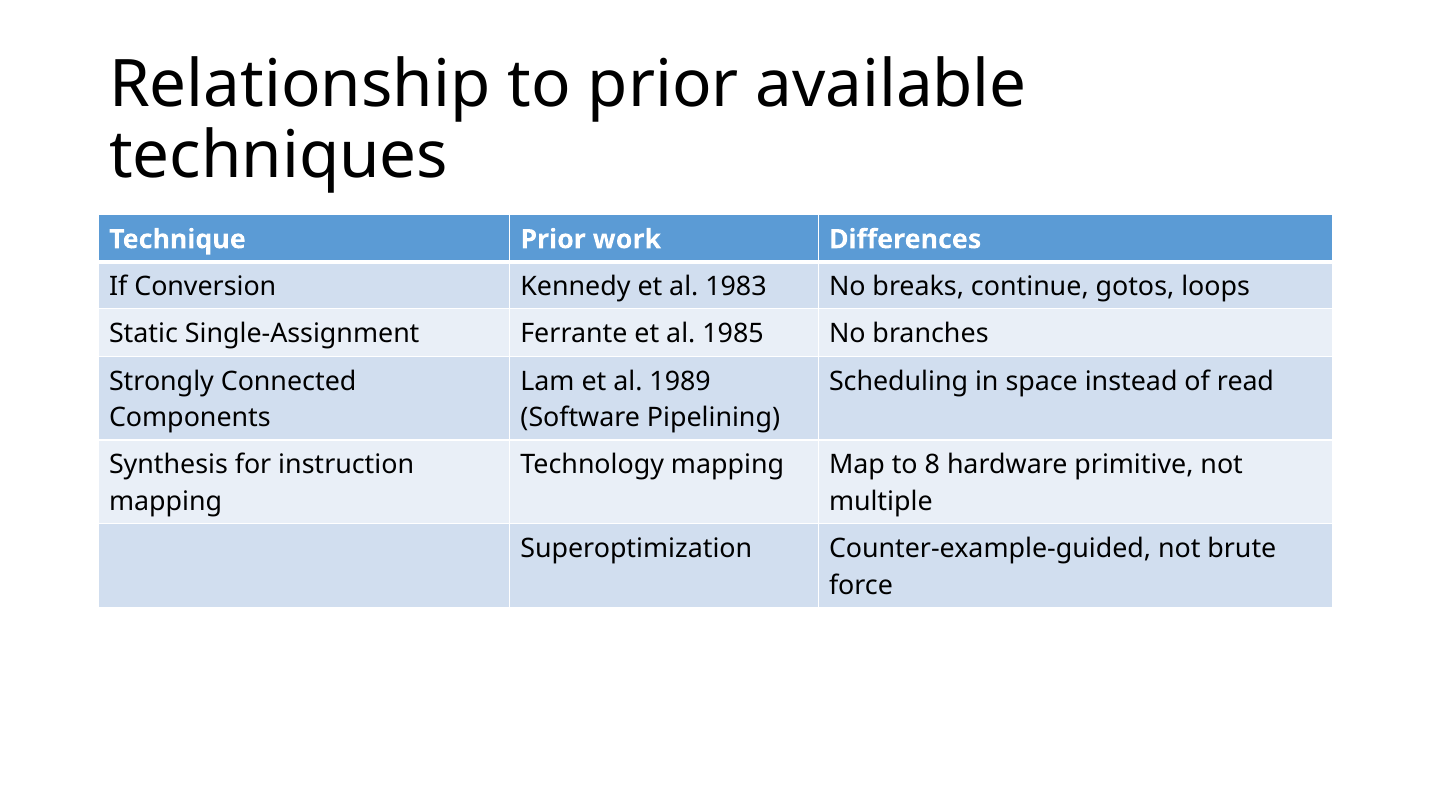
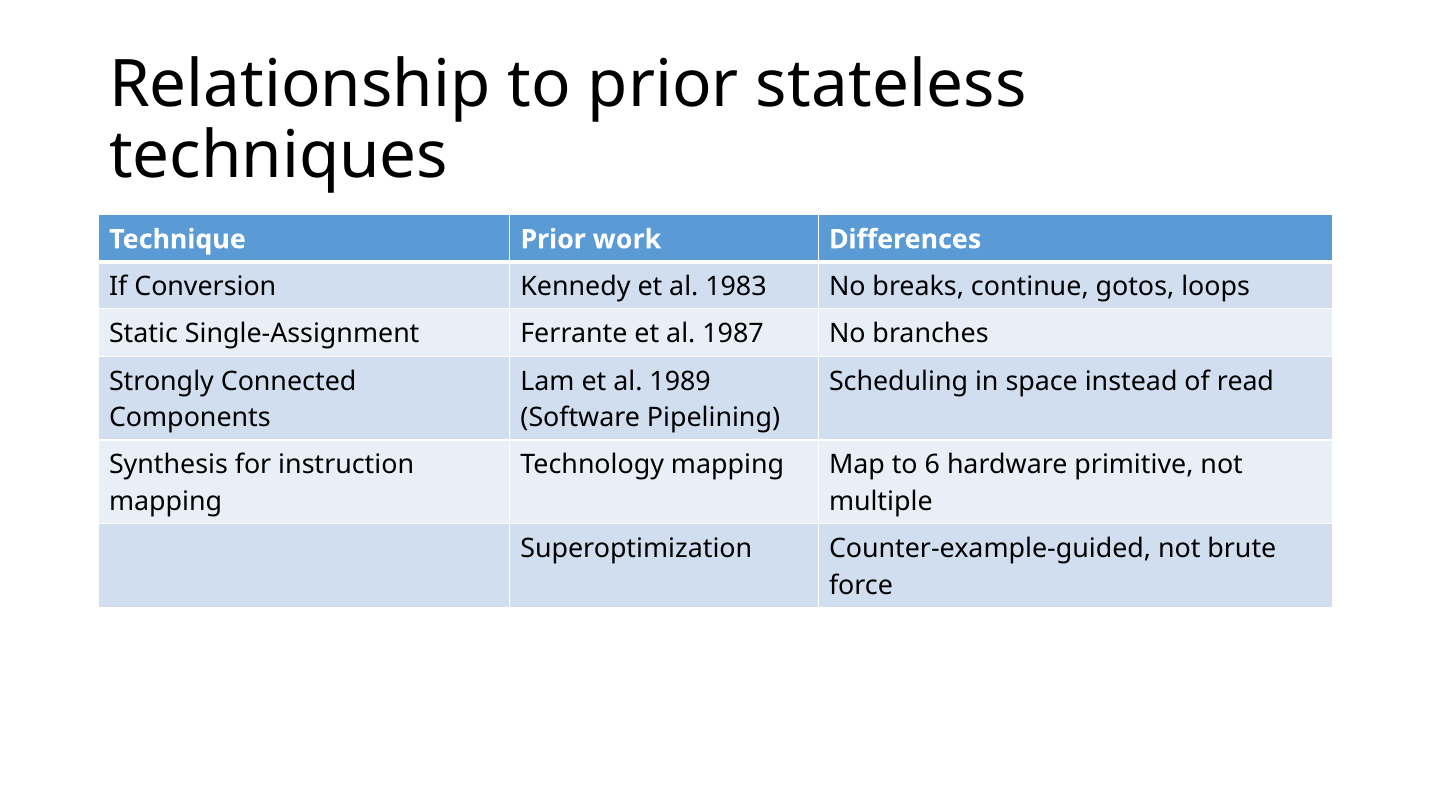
available: available -> stateless
1985: 1985 -> 1987
8: 8 -> 6
